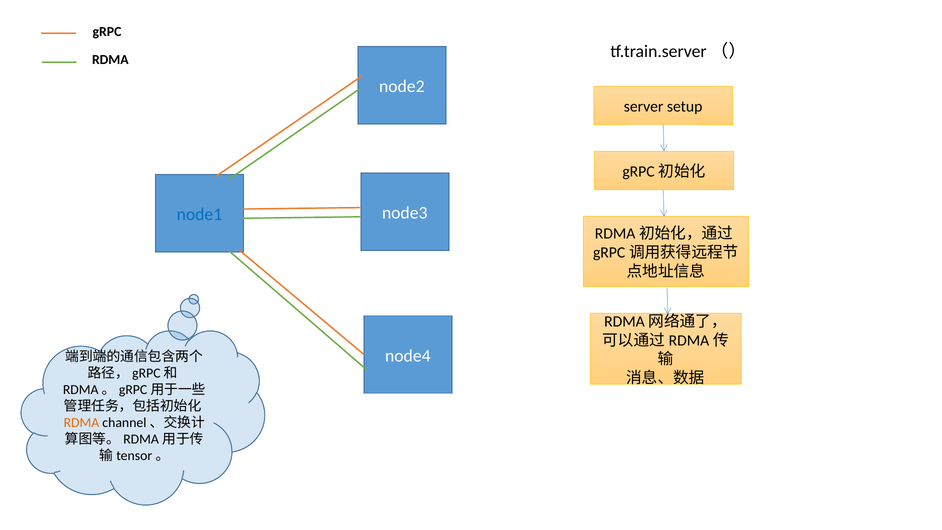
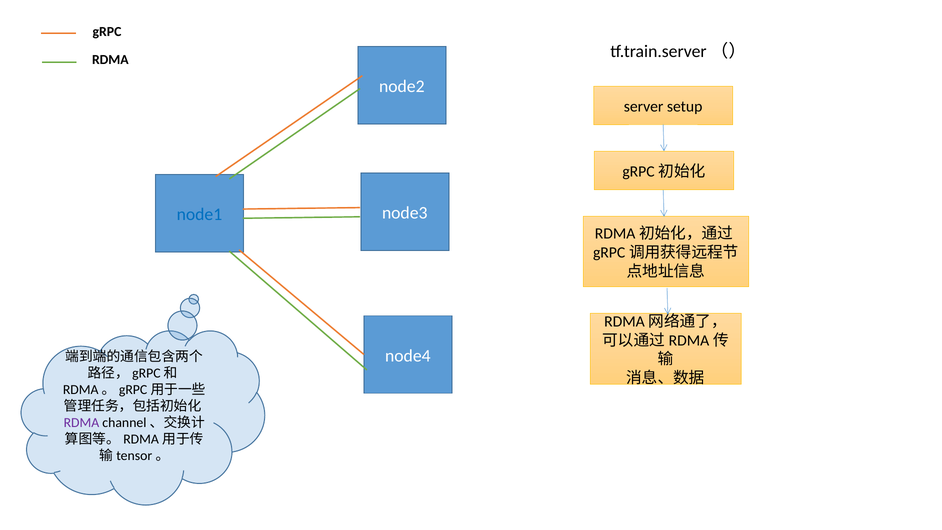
RDMA at (81, 422) colour: orange -> purple
